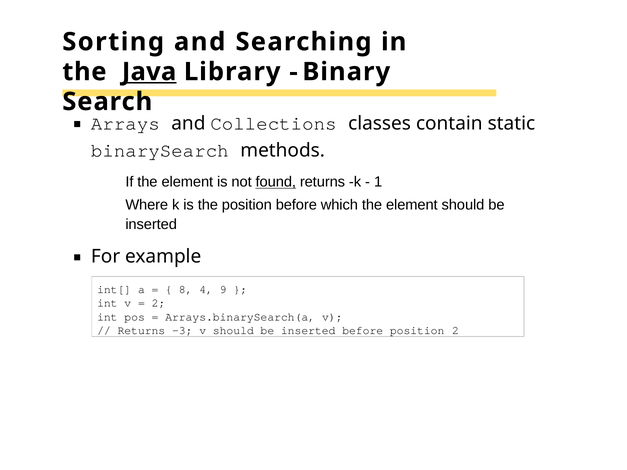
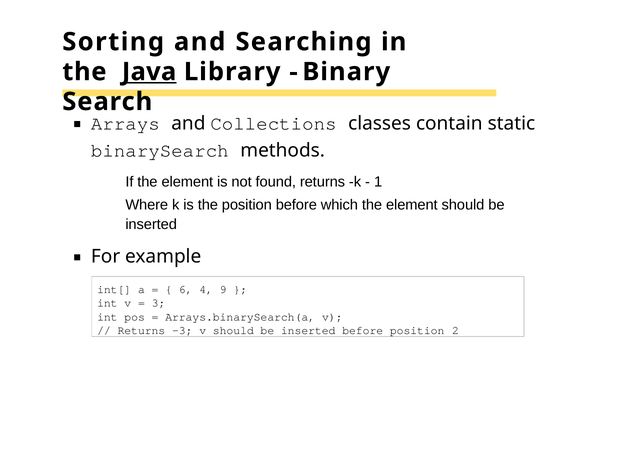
found underline: present -> none
8: 8 -> 6
2 at (158, 303): 2 -> 3
